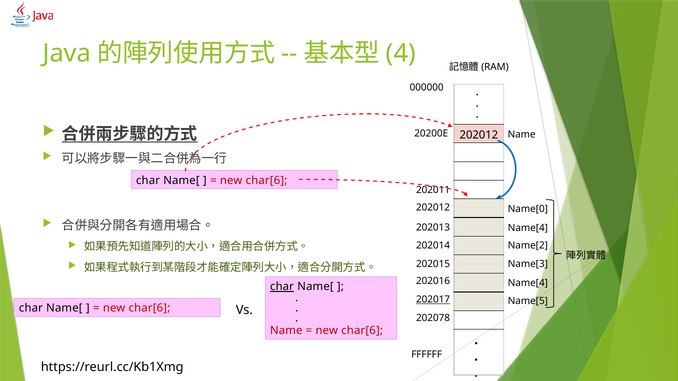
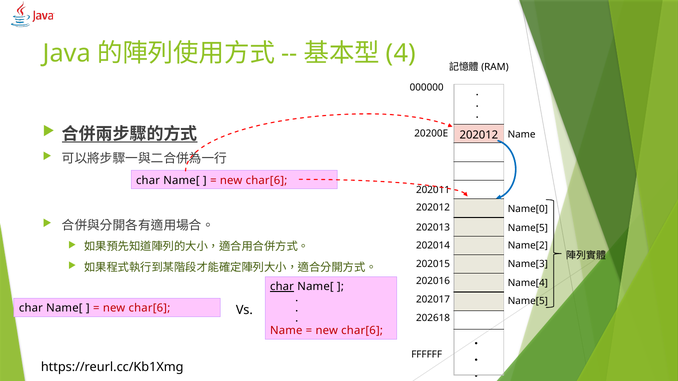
Name[4 at (528, 228): Name[4 -> Name[5
202017 underline: present -> none
202078: 202078 -> 202618
